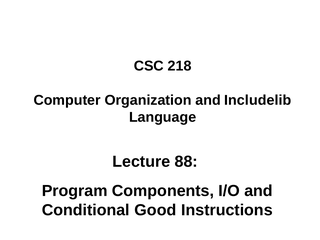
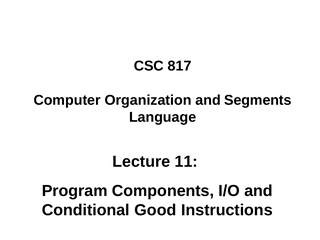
218: 218 -> 817
Includelib: Includelib -> Segments
88: 88 -> 11
